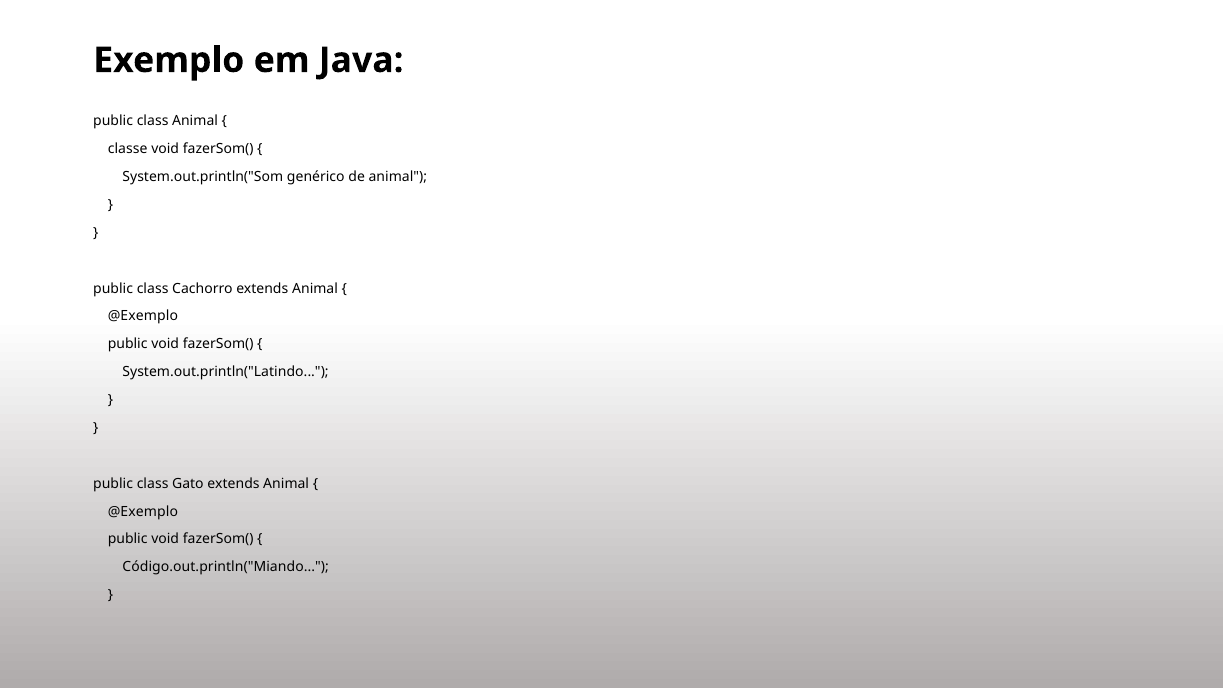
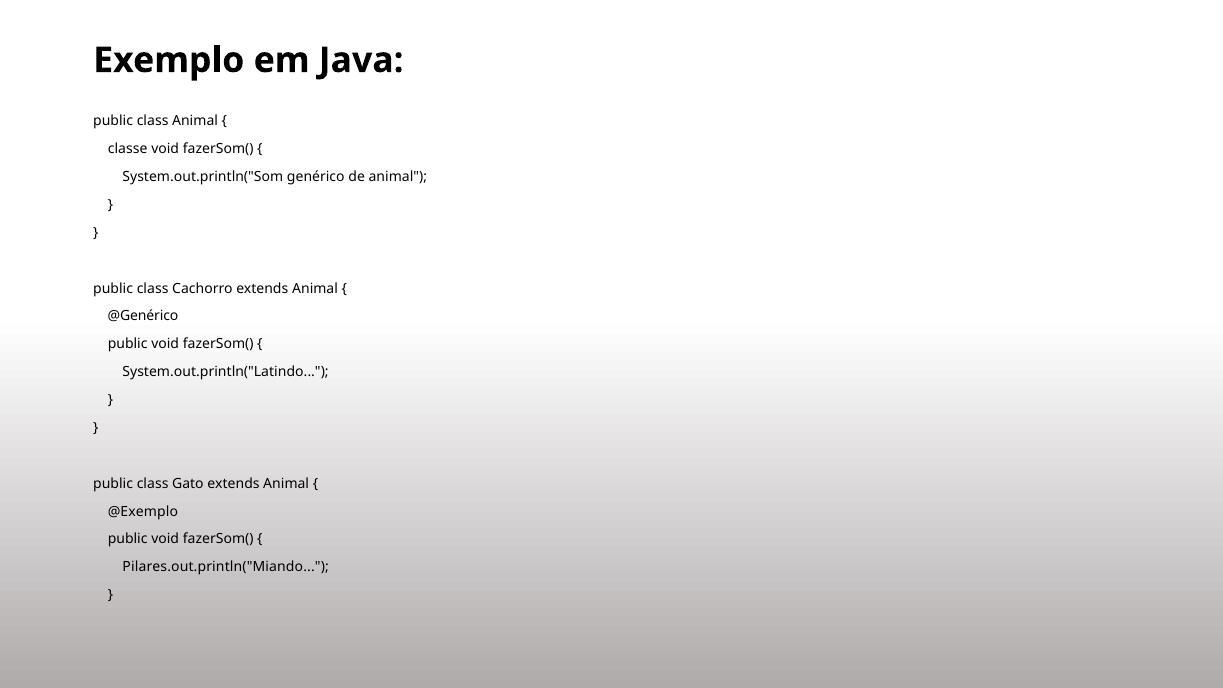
@Exemplo at (143, 316): @Exemplo -> @Genérico
Código.out.println("Miando: Código.out.println("Miando -> Pilares.out.println("Miando
